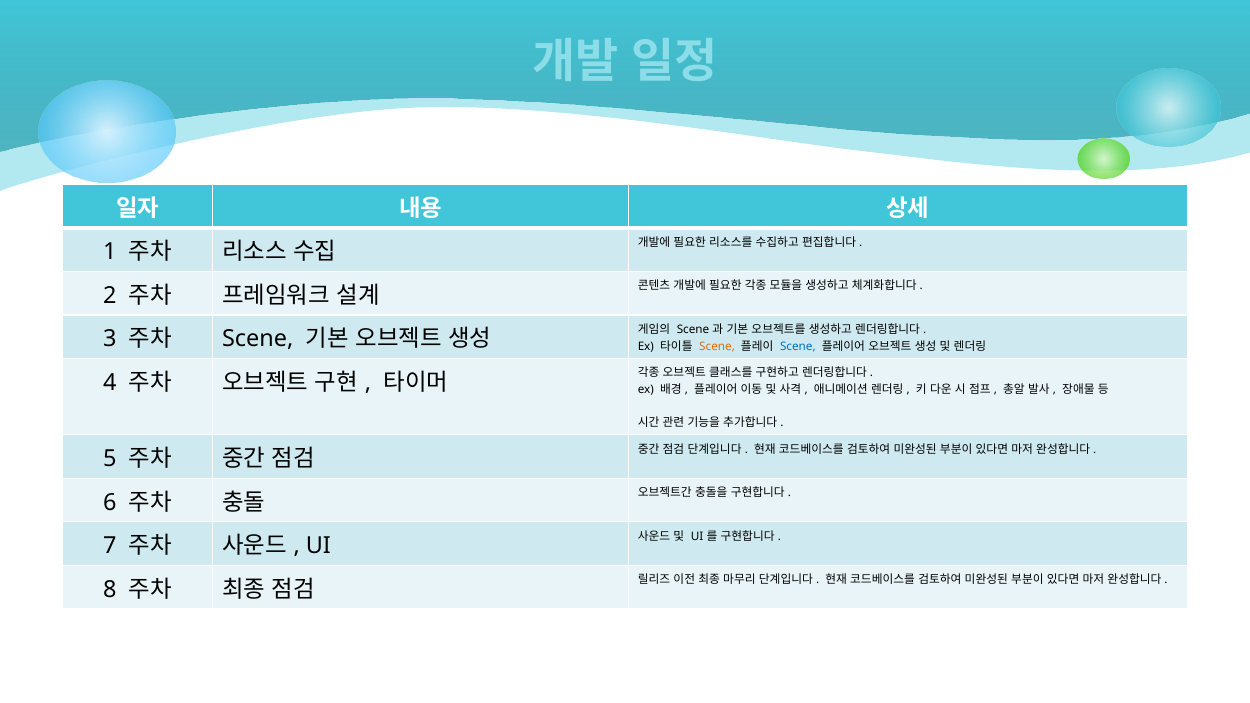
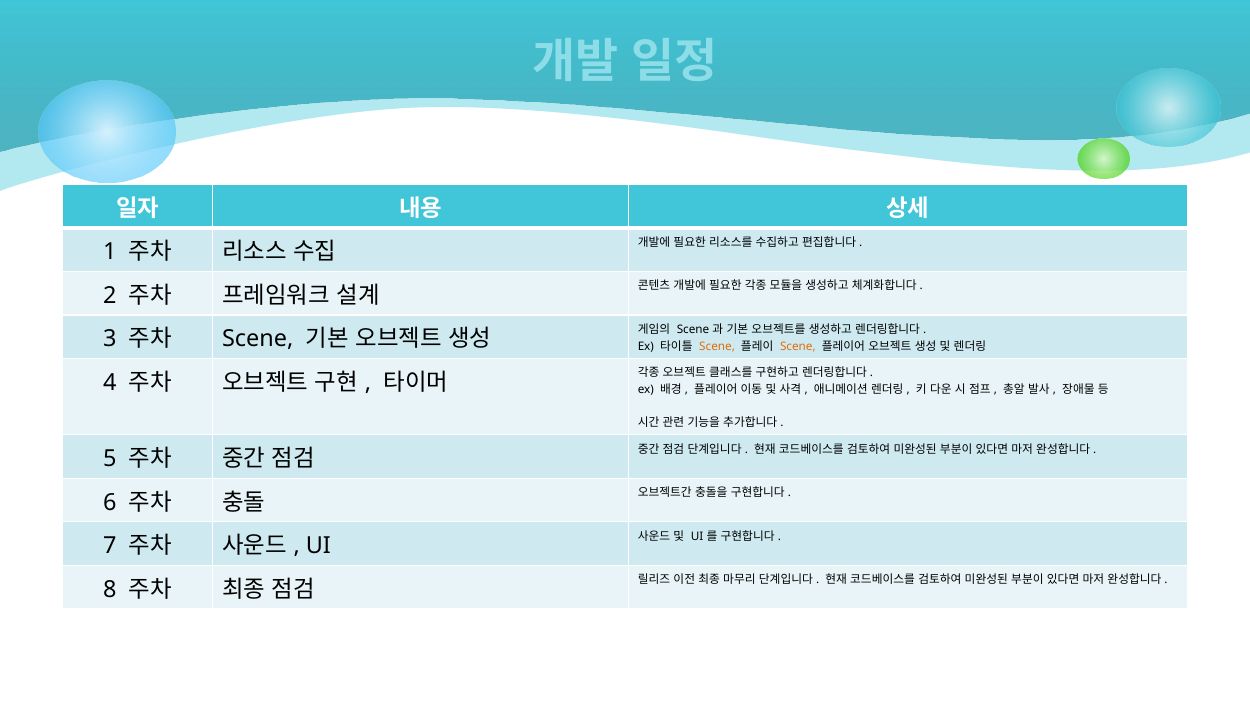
Scene at (798, 346) colour: blue -> orange
